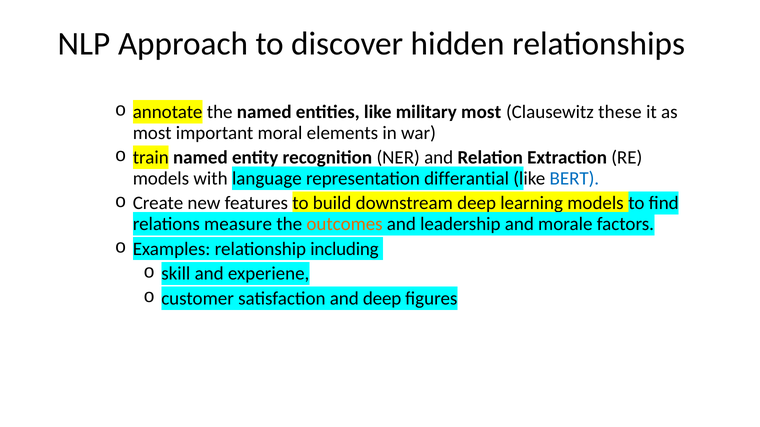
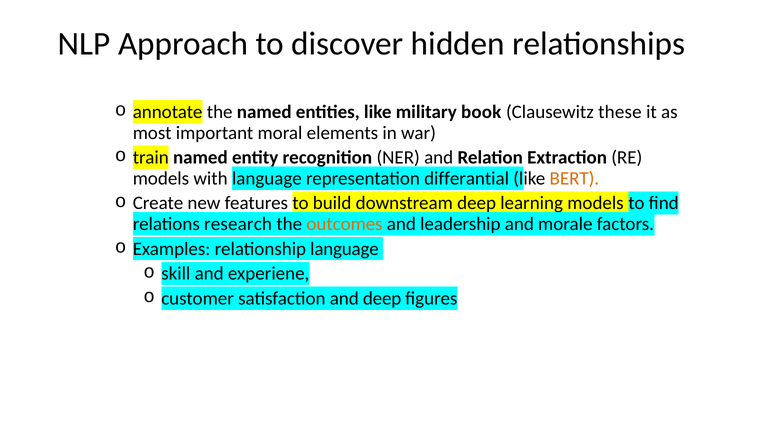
military most: most -> book
BERT colour: blue -> orange
measure: measure -> research
relationship including: including -> language
